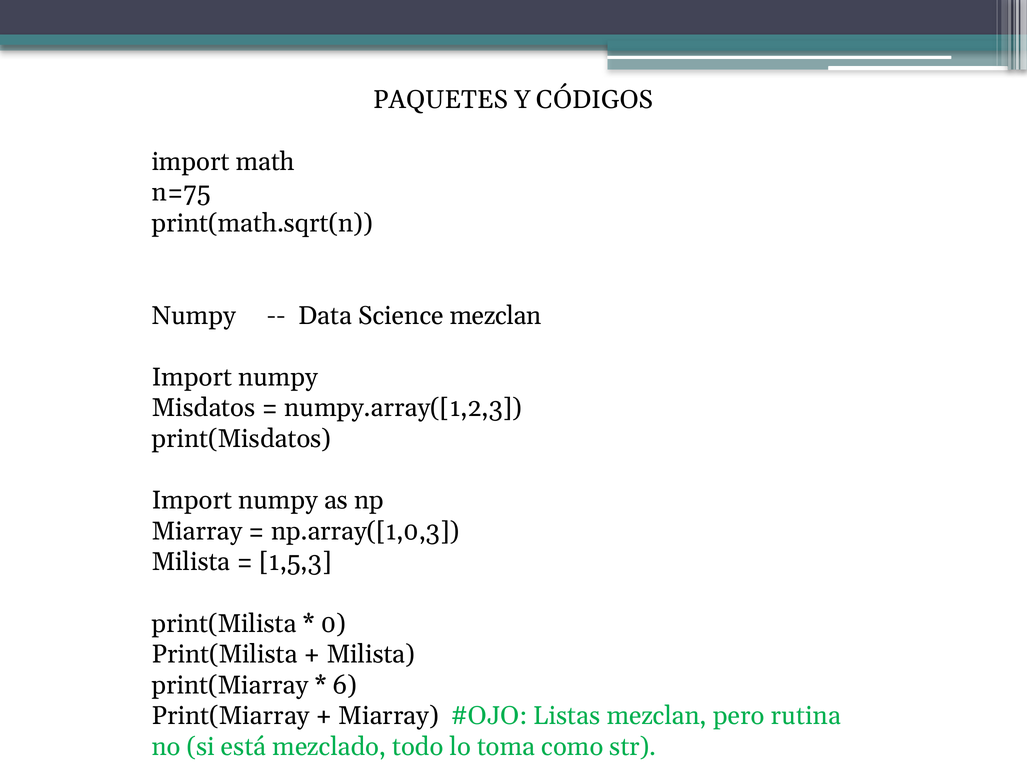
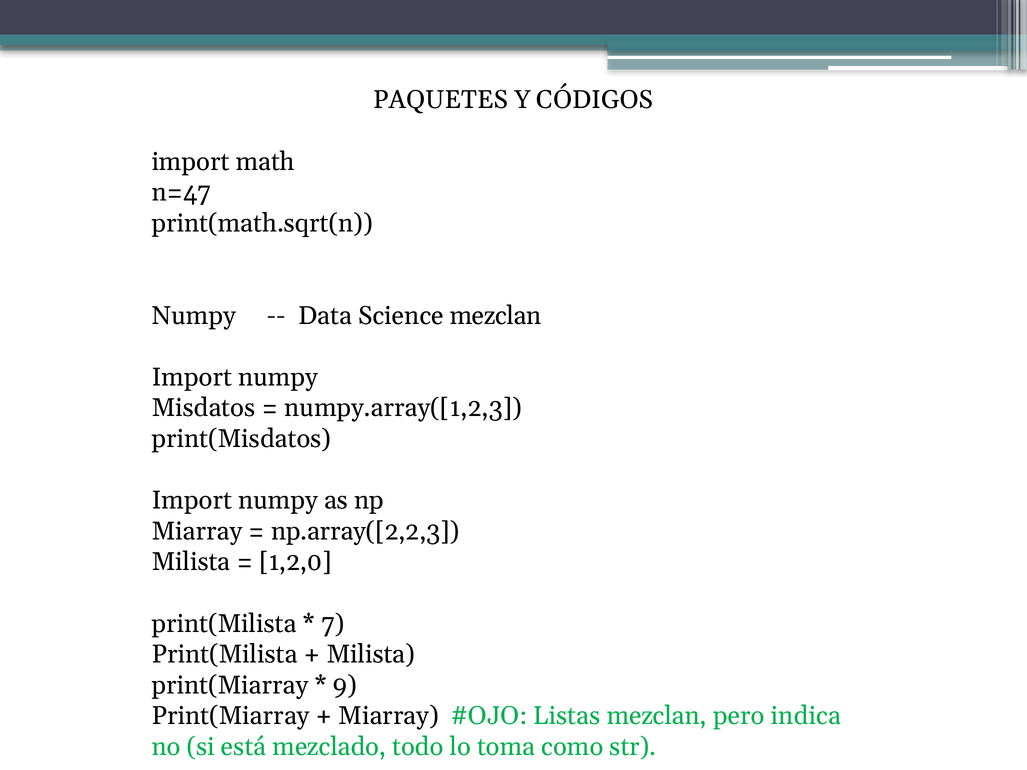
n=75: n=75 -> n=47
np.array([1,0,3: np.array([1,0,3 -> np.array([2,2,3
1,5,3: 1,5,3 -> 1,2,0
0: 0 -> 7
6: 6 -> 9
rutina: rutina -> indica
